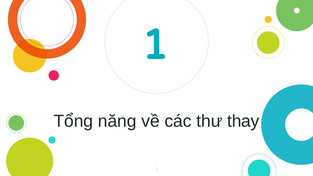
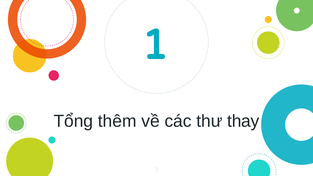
năng: năng -> thêm
